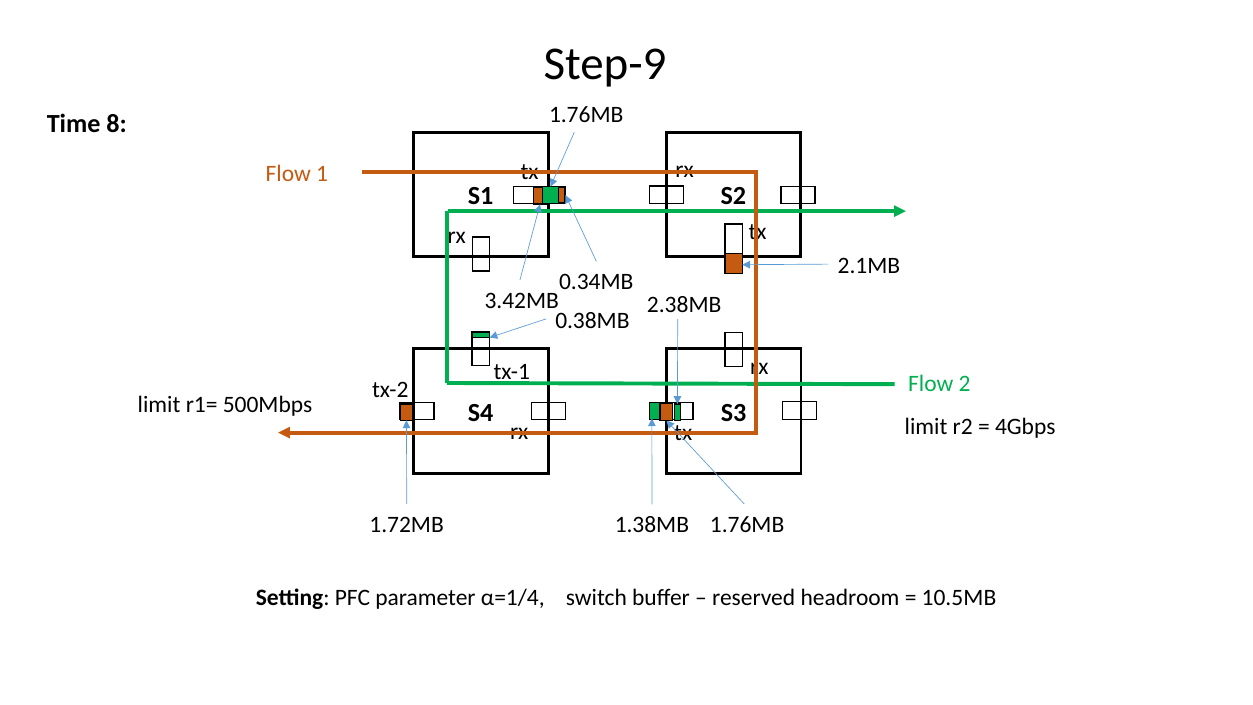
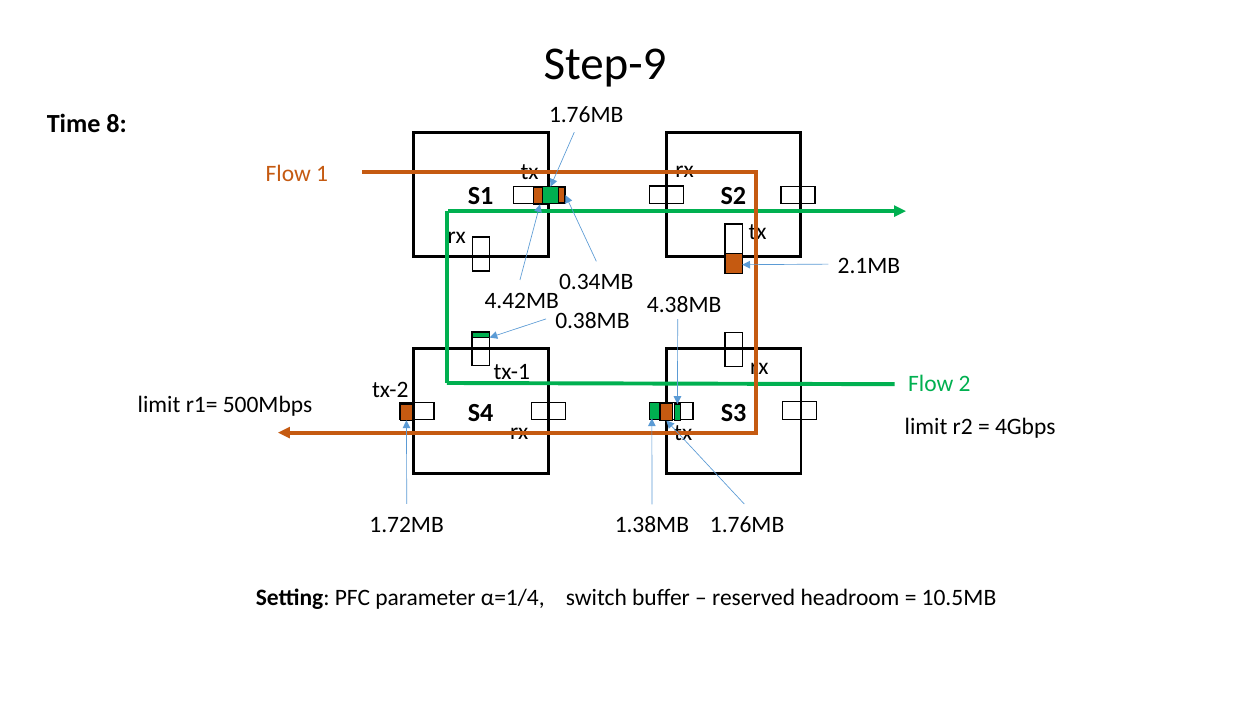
3.42MB: 3.42MB -> 4.42MB
2.38MB: 2.38MB -> 4.38MB
